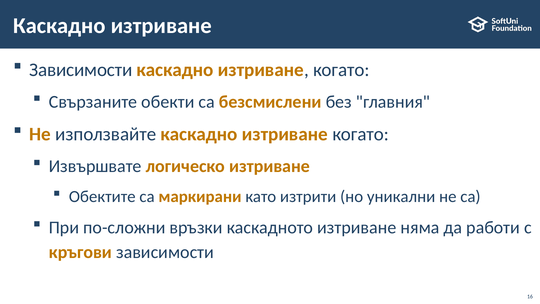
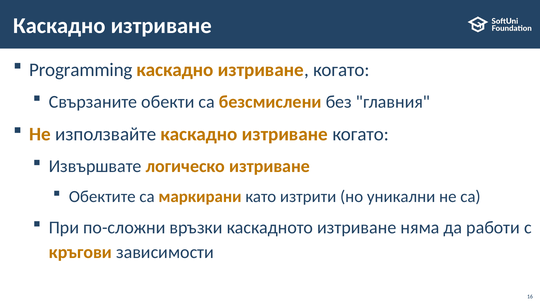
Зависимости at (81, 70): Зависимости -> Programming
